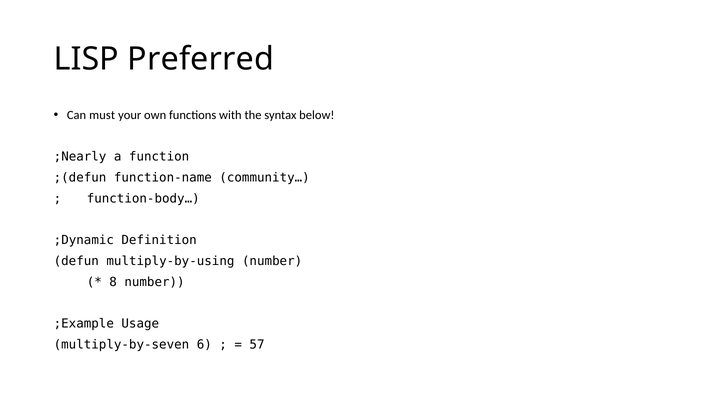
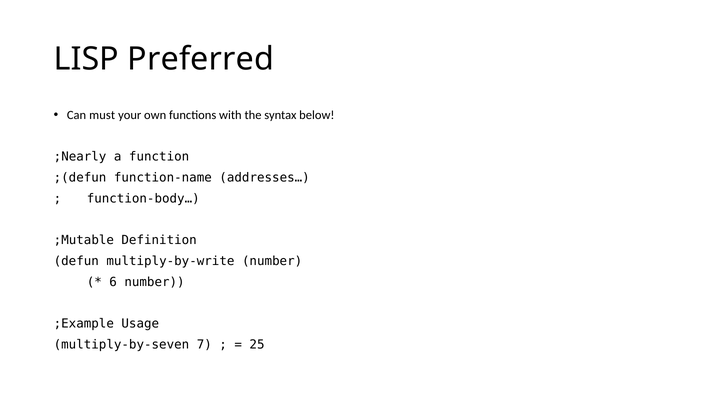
community…: community… -> addresses…
;Dynamic: ;Dynamic -> ;Mutable
multiply-by-using: multiply-by-using -> multiply-by-write
8: 8 -> 6
6: 6 -> 7
57: 57 -> 25
